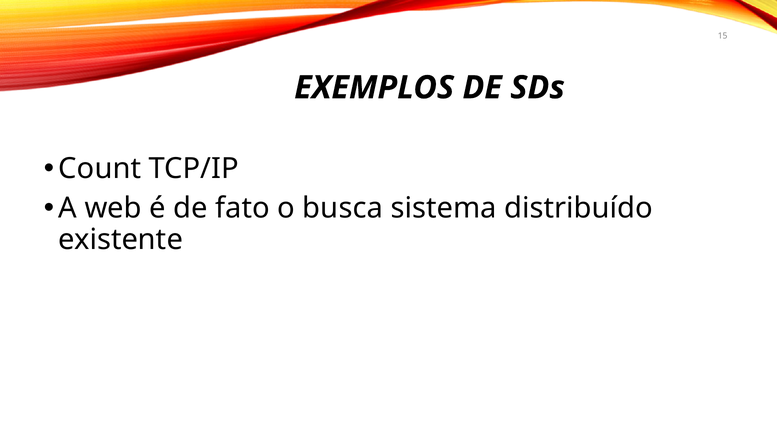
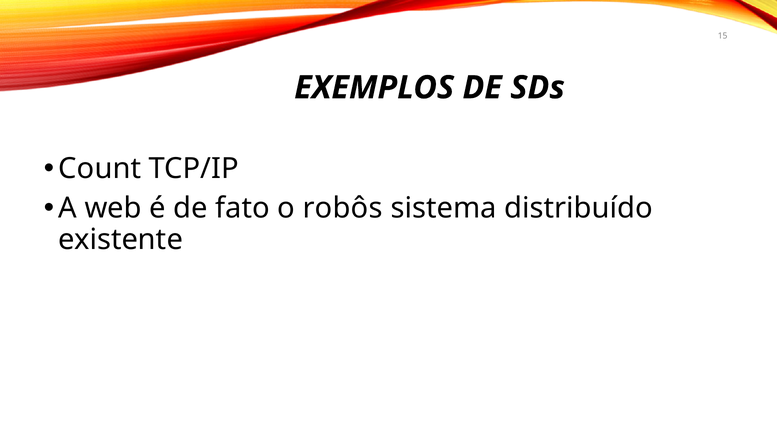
busca: busca -> robôs
